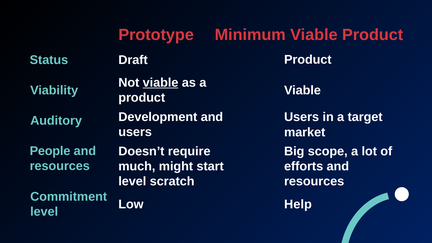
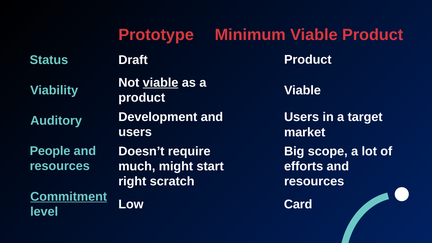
level at (132, 181): level -> right
Commitment underline: none -> present
Help: Help -> Card
